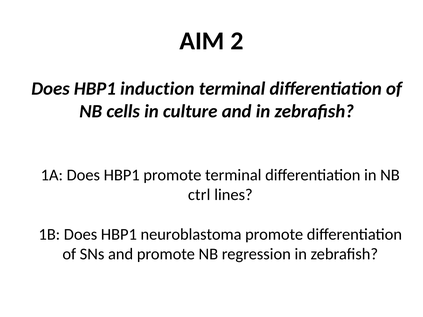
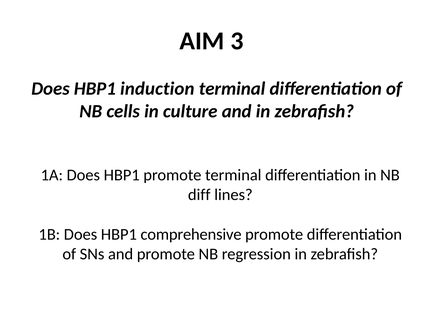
2: 2 -> 3
ctrl: ctrl -> diff
neuroblastoma: neuroblastoma -> comprehensive
